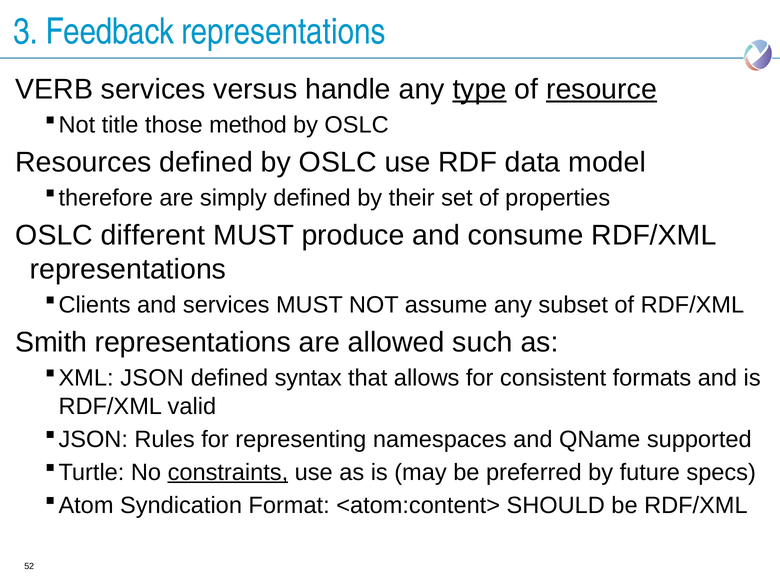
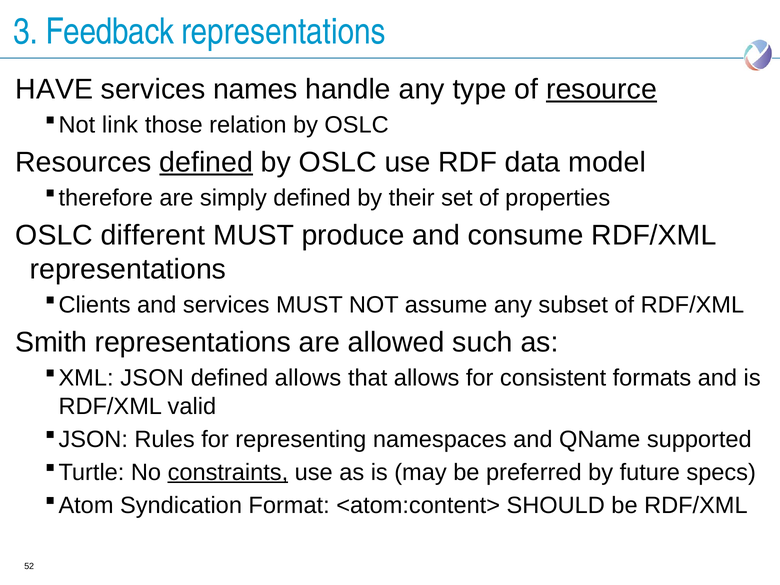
VERB: VERB -> HAVE
versus: versus -> names
type underline: present -> none
title: title -> link
method: method -> relation
defined at (206, 162) underline: none -> present
defined syntax: syntax -> allows
